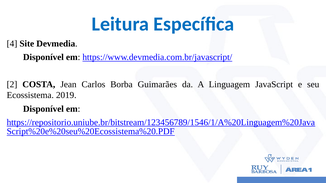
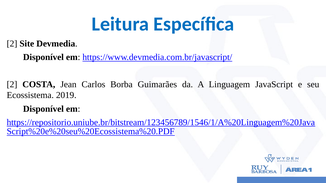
4 at (12, 44): 4 -> 2
